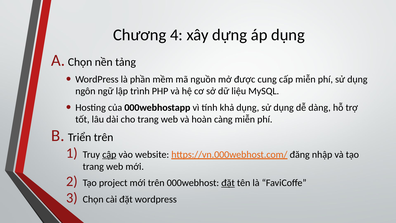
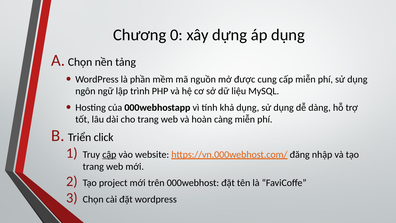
4: 4 -> 0
Triển trên: trên -> click
đặt at (228, 183) underline: present -> none
